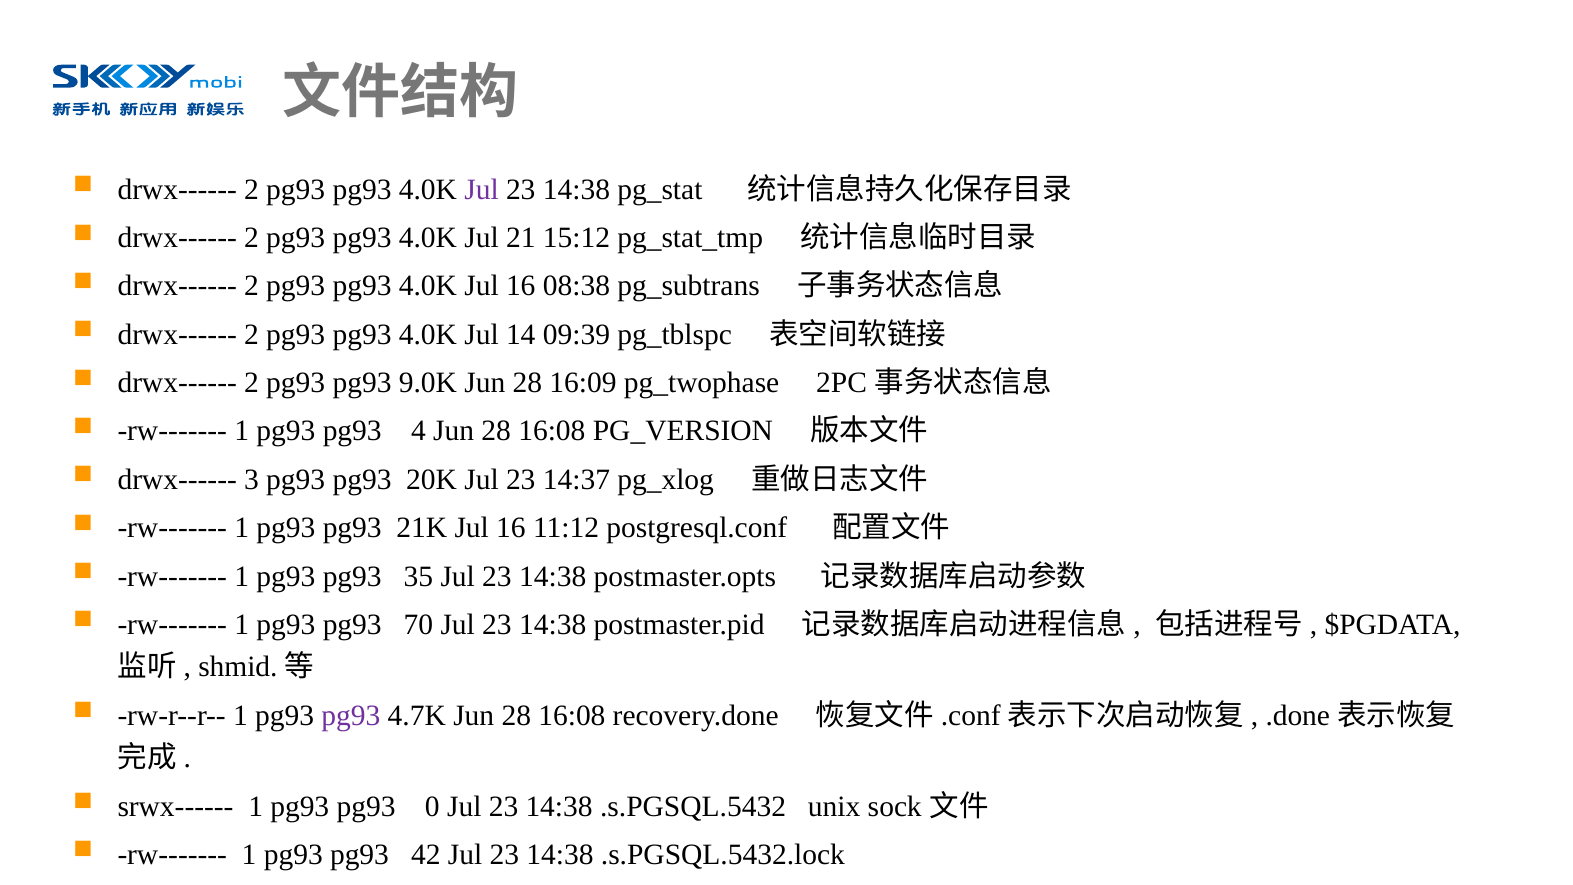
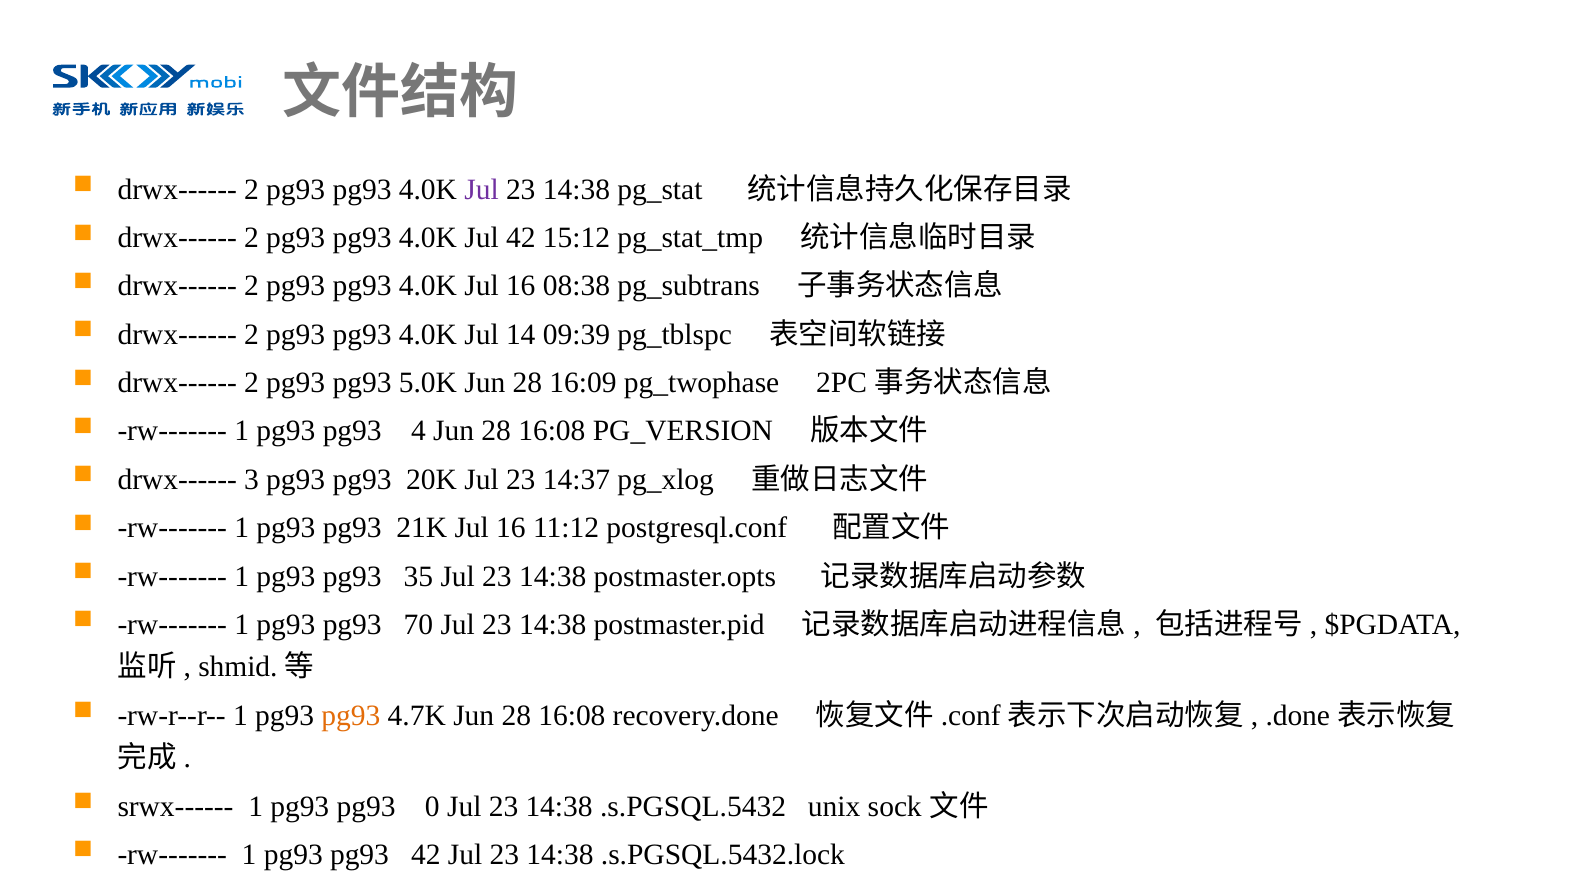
Jul 21: 21 -> 42
9.0K: 9.0K -> 5.0K
pg93 at (351, 715) colour: purple -> orange
